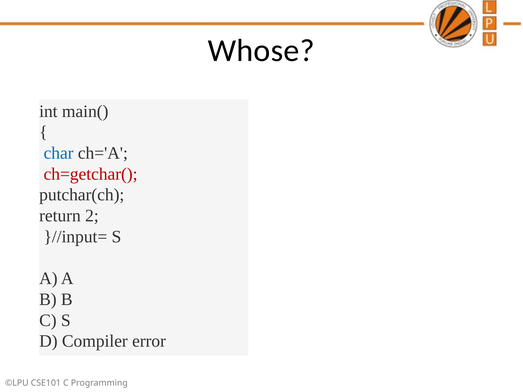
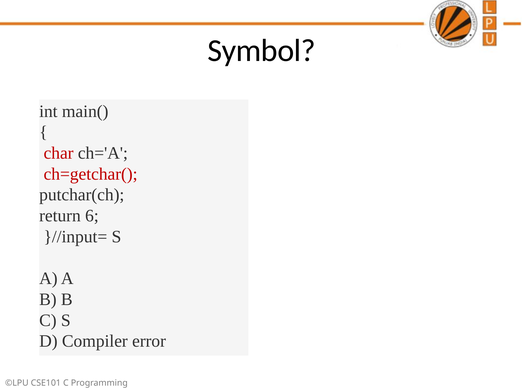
Whose: Whose -> Symbol
char colour: blue -> red
2: 2 -> 6
